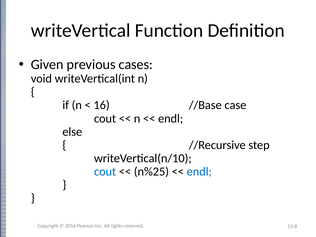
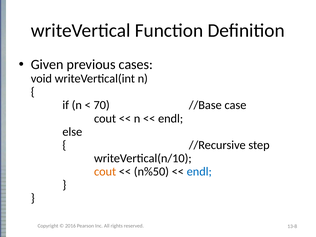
16: 16 -> 70
cout at (105, 172) colour: blue -> orange
n%25: n%25 -> n%50
